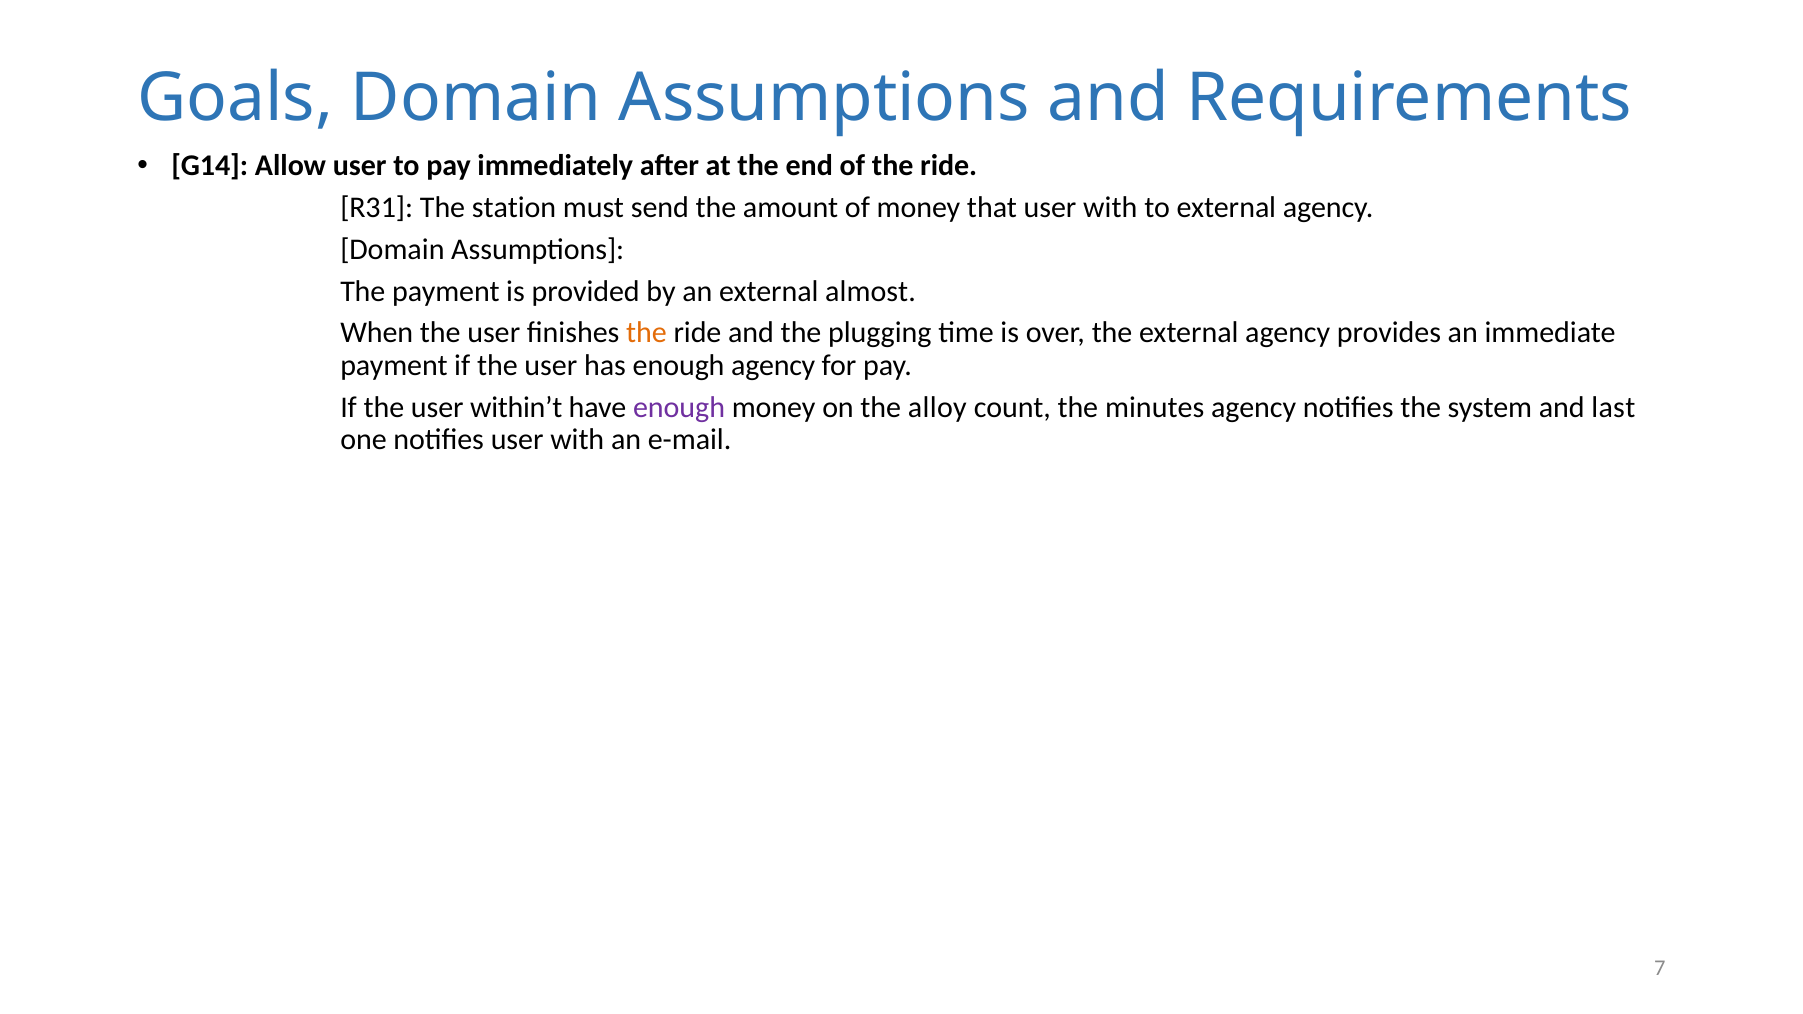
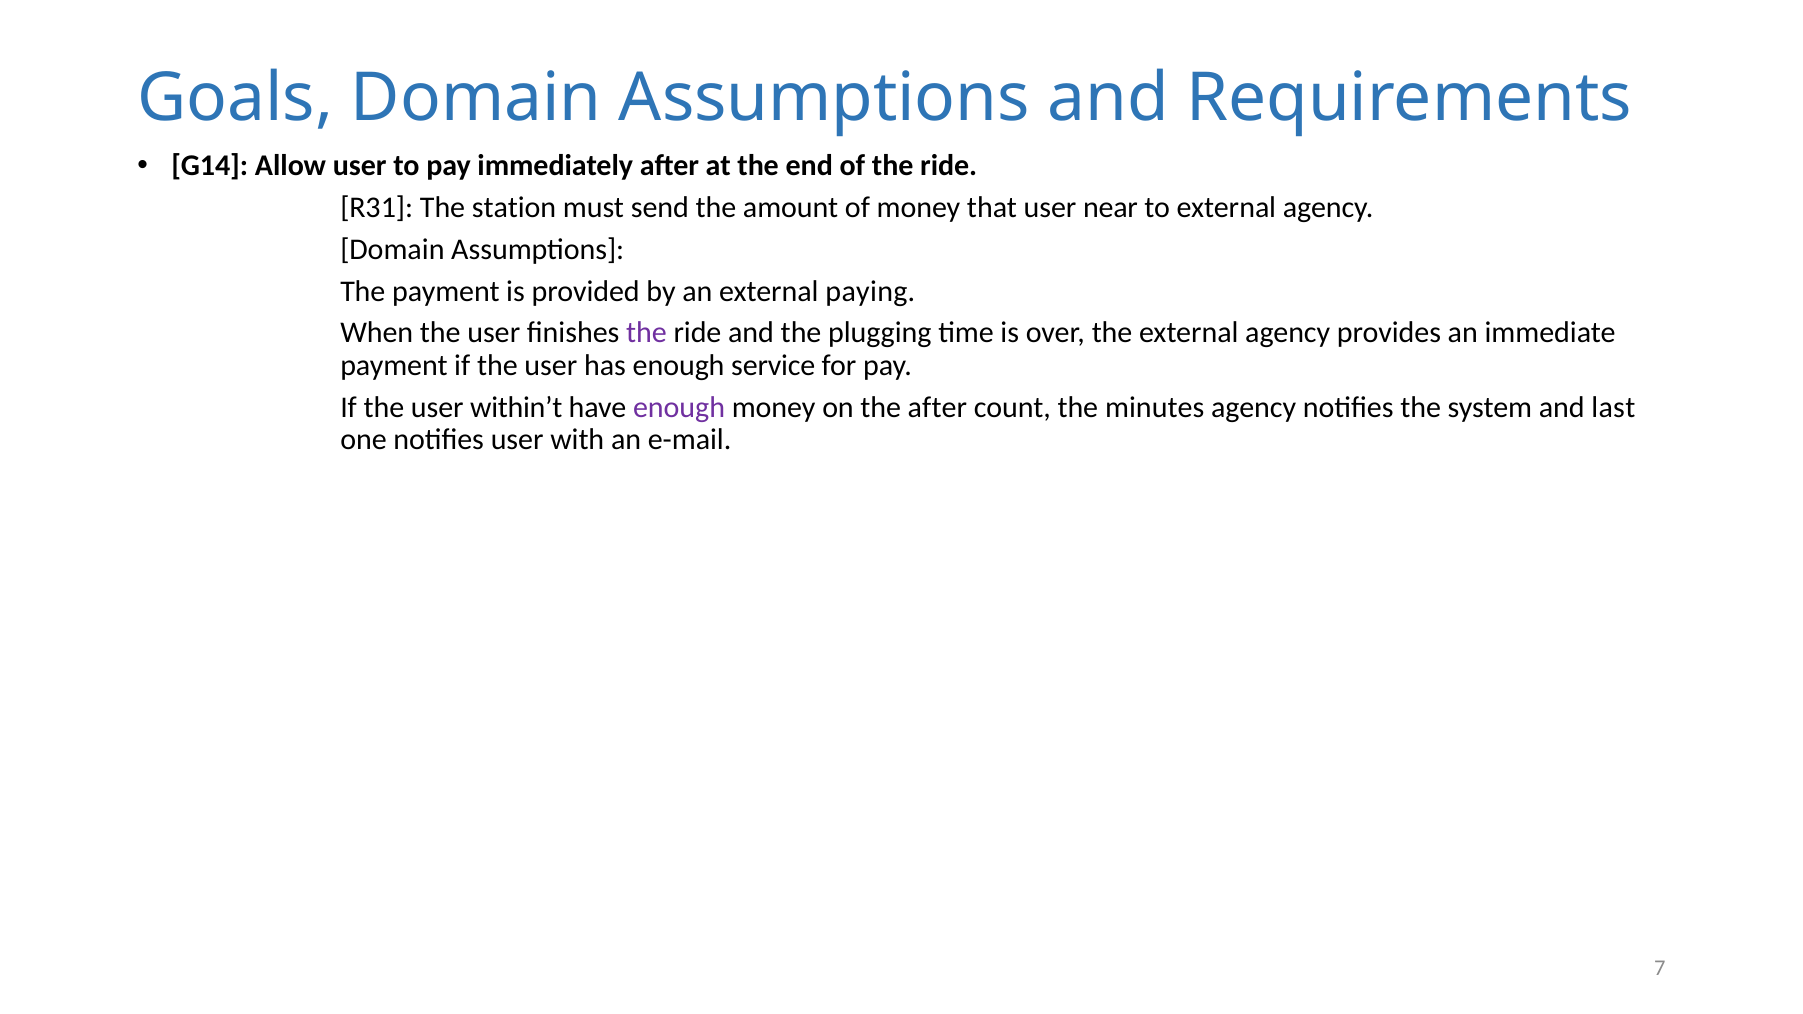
that user with: with -> near
almost: almost -> paying
the at (646, 333) colour: orange -> purple
enough agency: agency -> service
the alloy: alloy -> after
